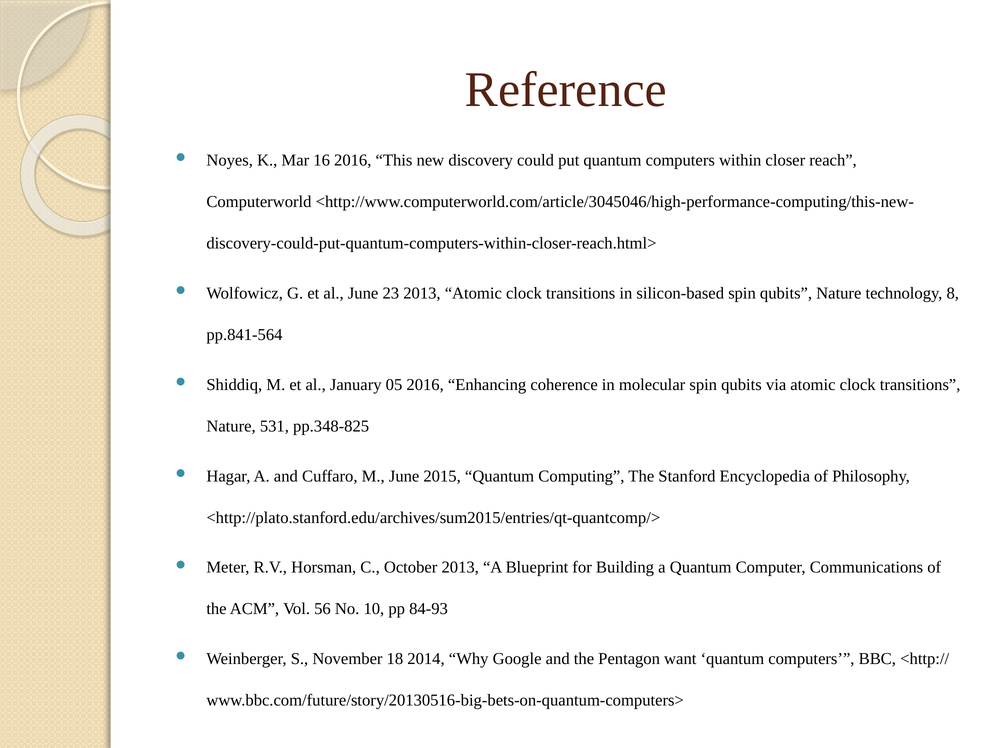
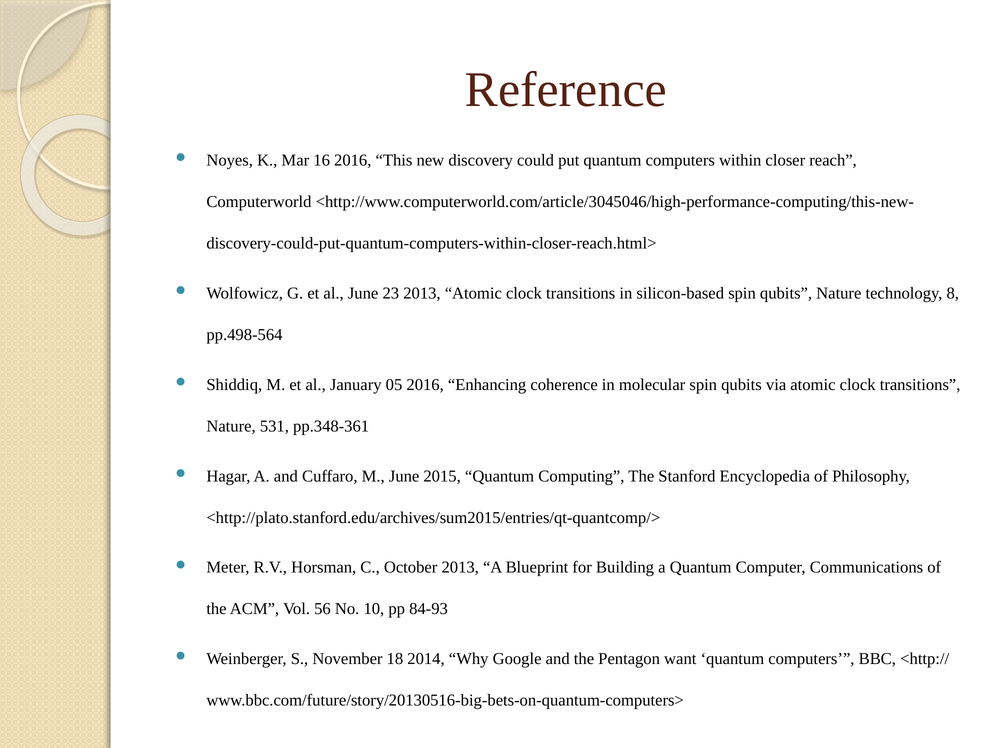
pp.841-564: pp.841-564 -> pp.498-564
pp.348-825: pp.348-825 -> pp.348-361
